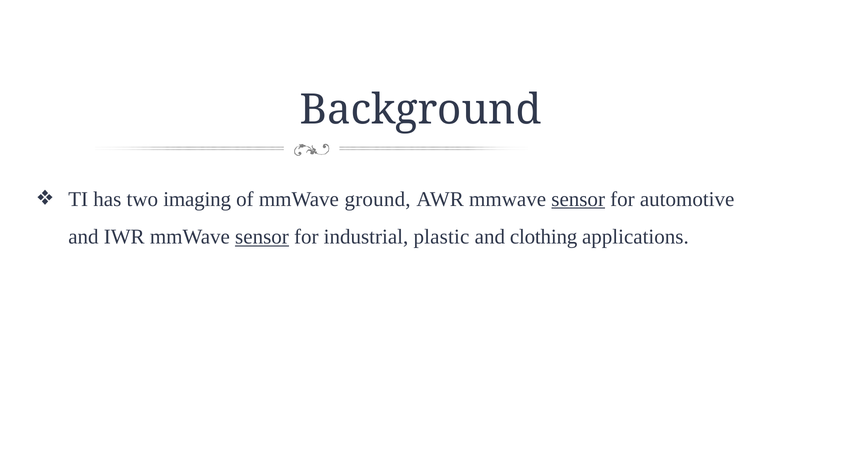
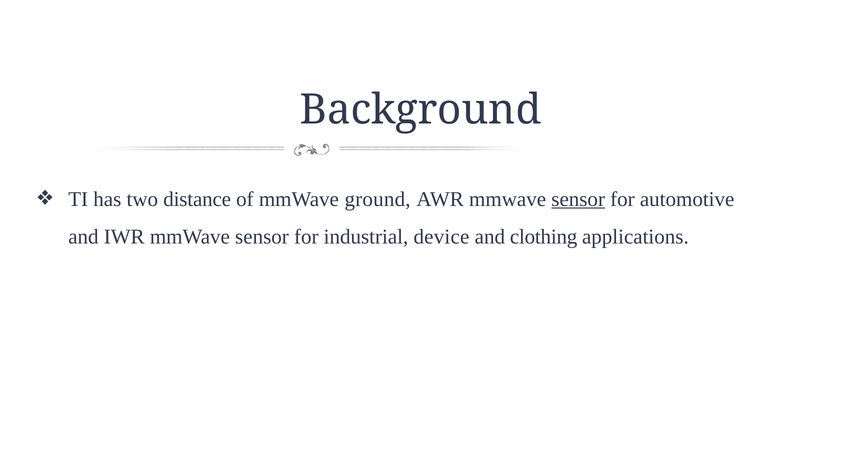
imaging: imaging -> distance
sensor at (262, 237) underline: present -> none
plastic: plastic -> device
